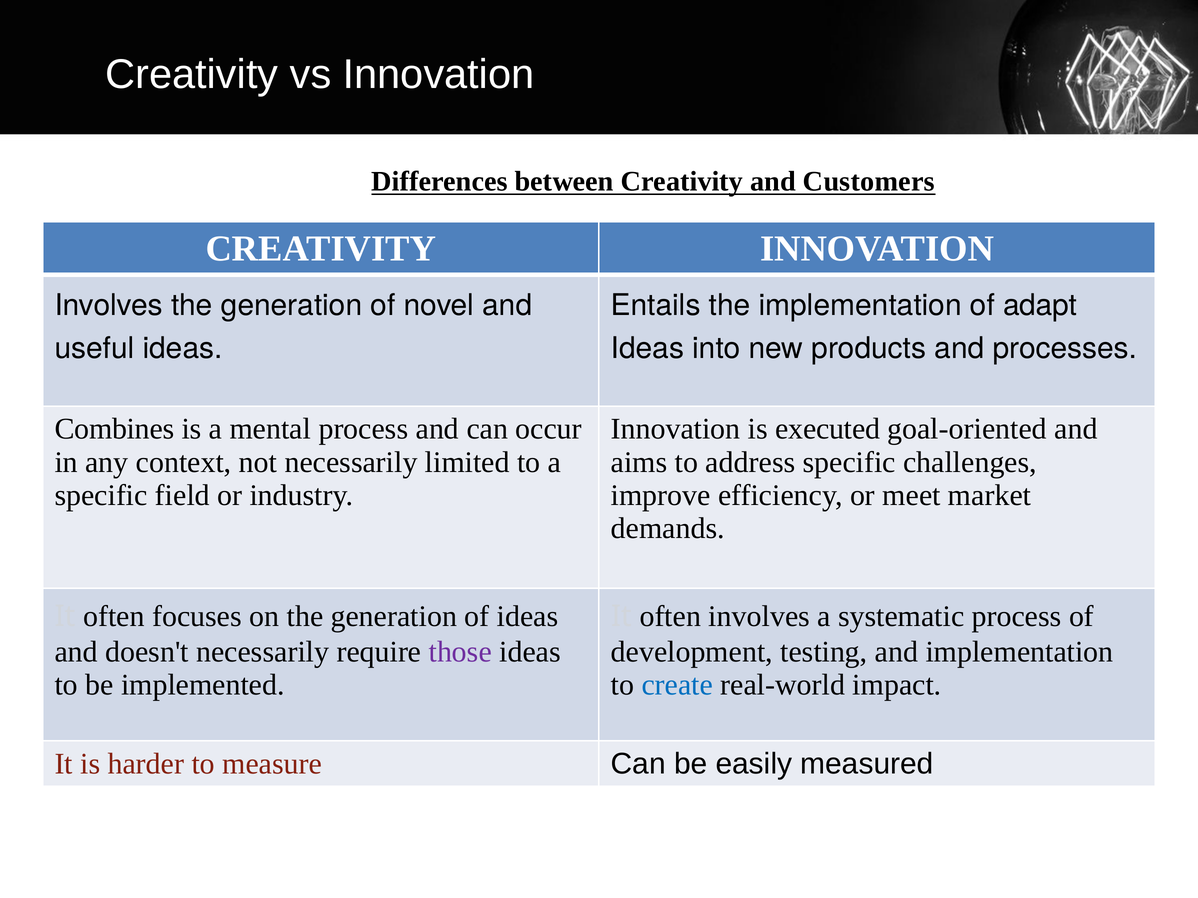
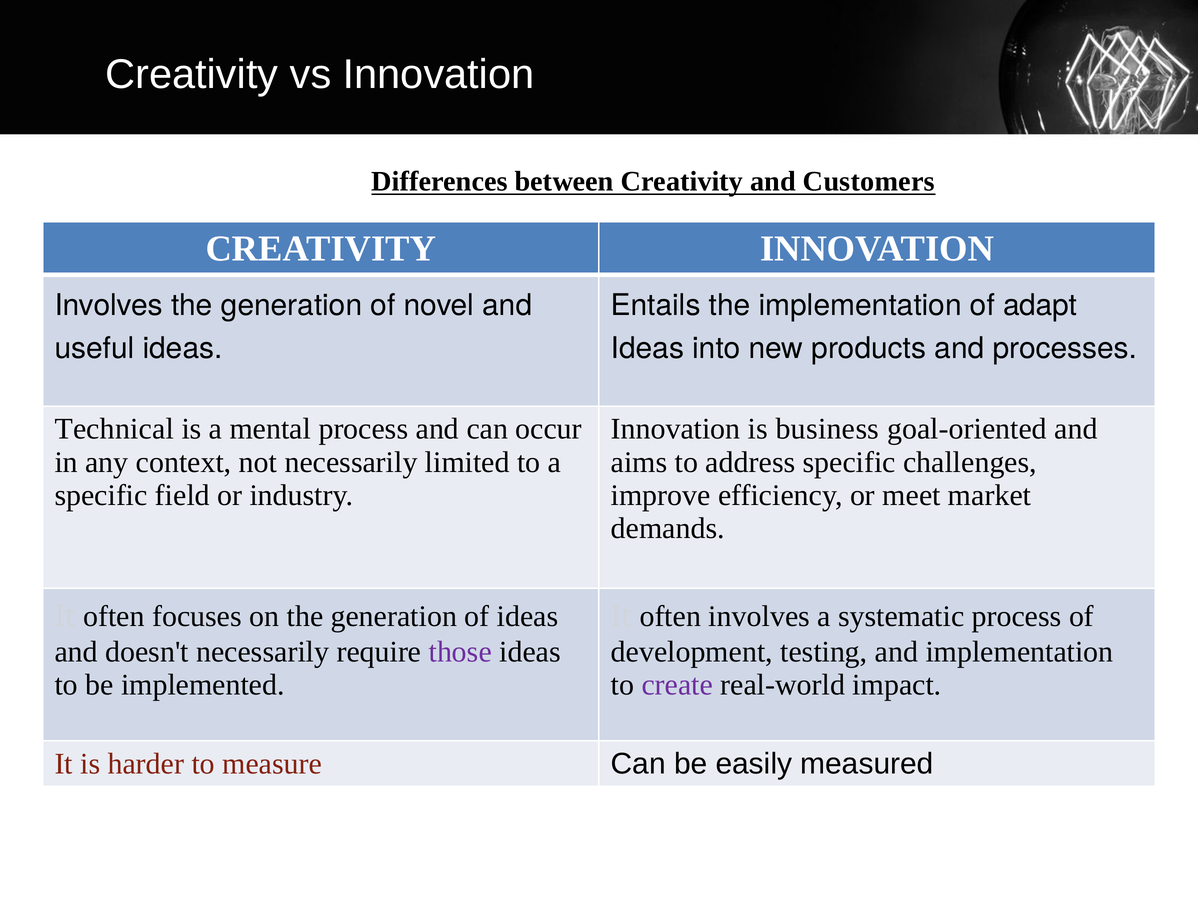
Combines: Combines -> Technical
executed: executed -> business
create colour: blue -> purple
